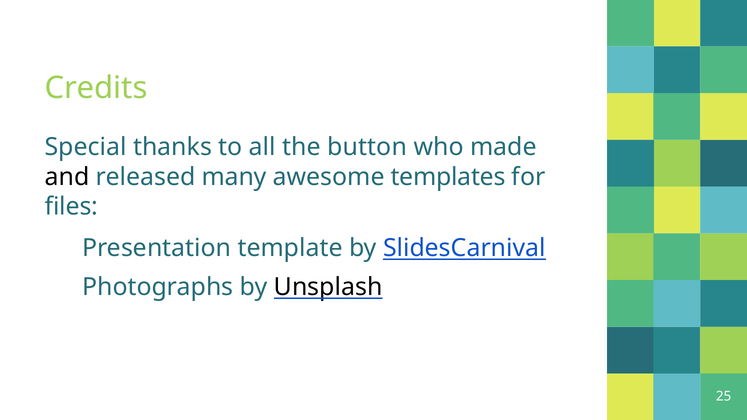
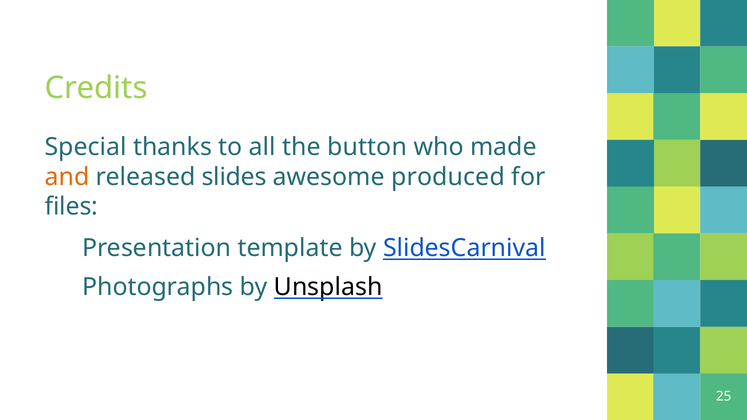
and colour: black -> orange
many: many -> slides
templates: templates -> produced
